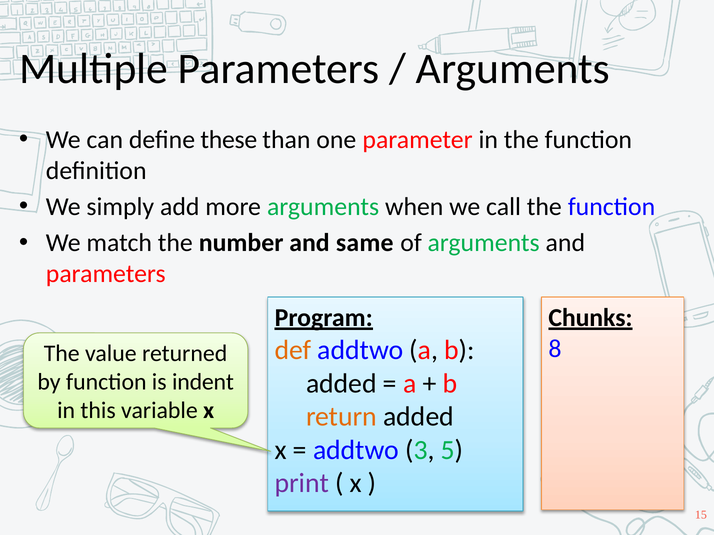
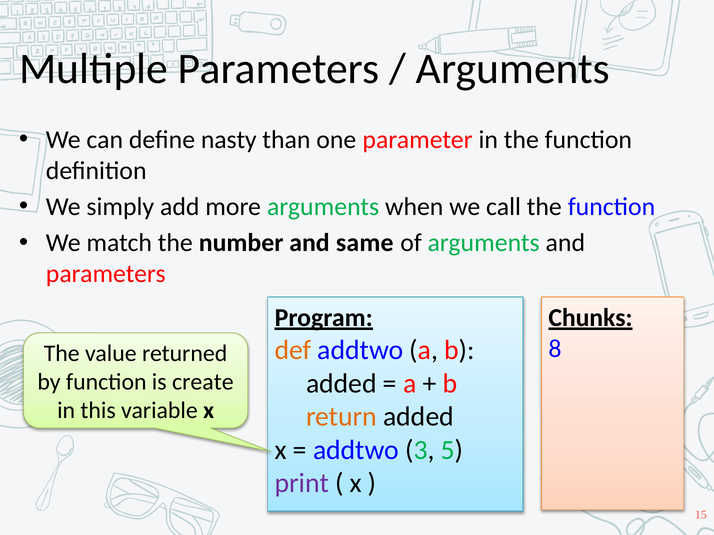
these: these -> nasty
indent: indent -> create
